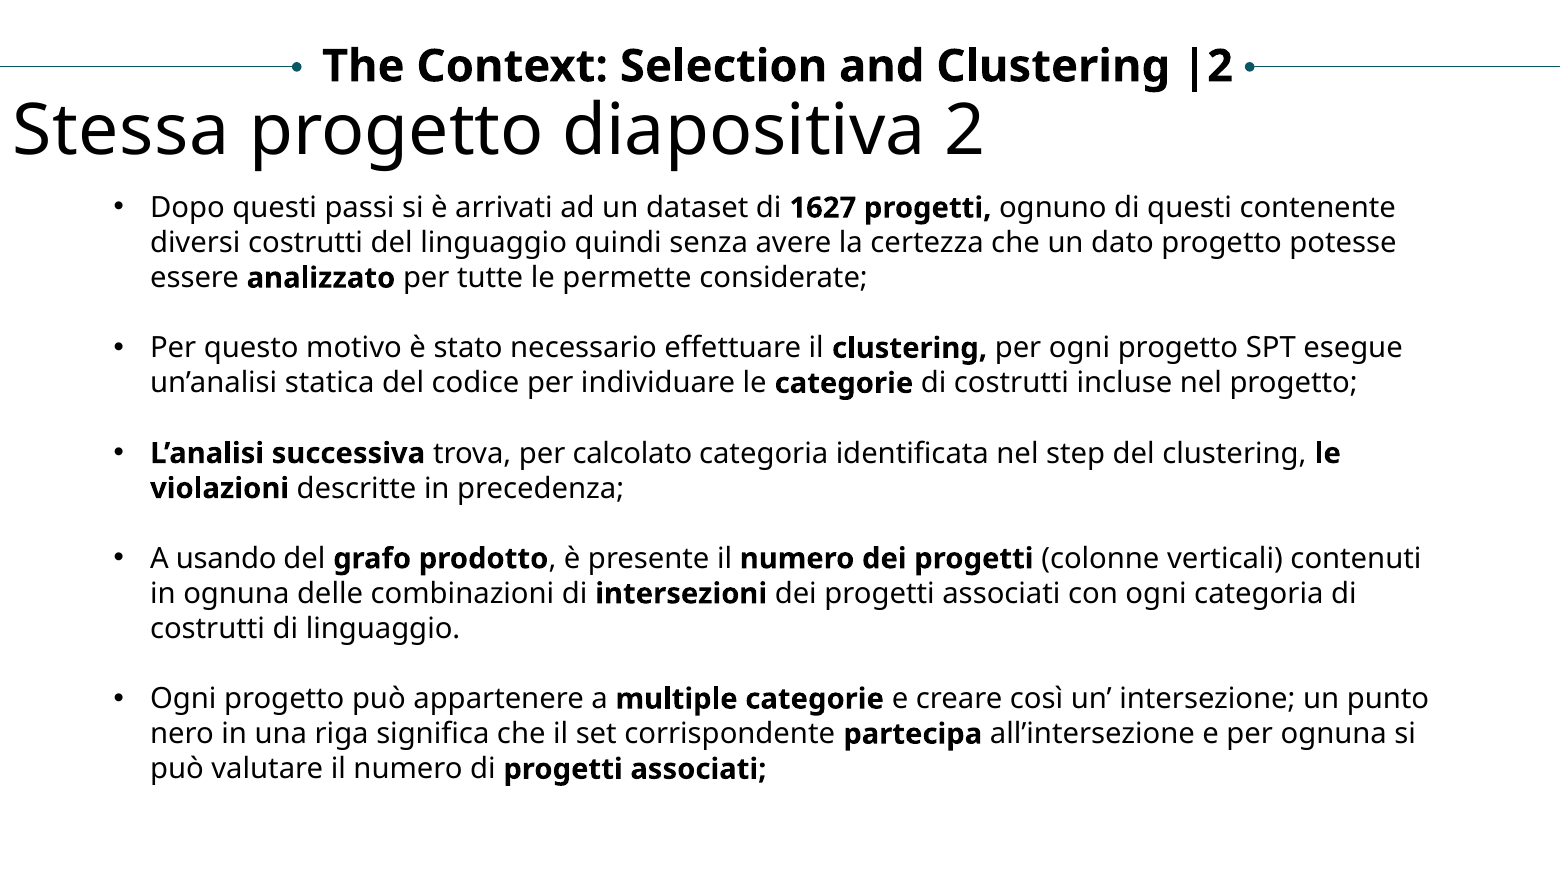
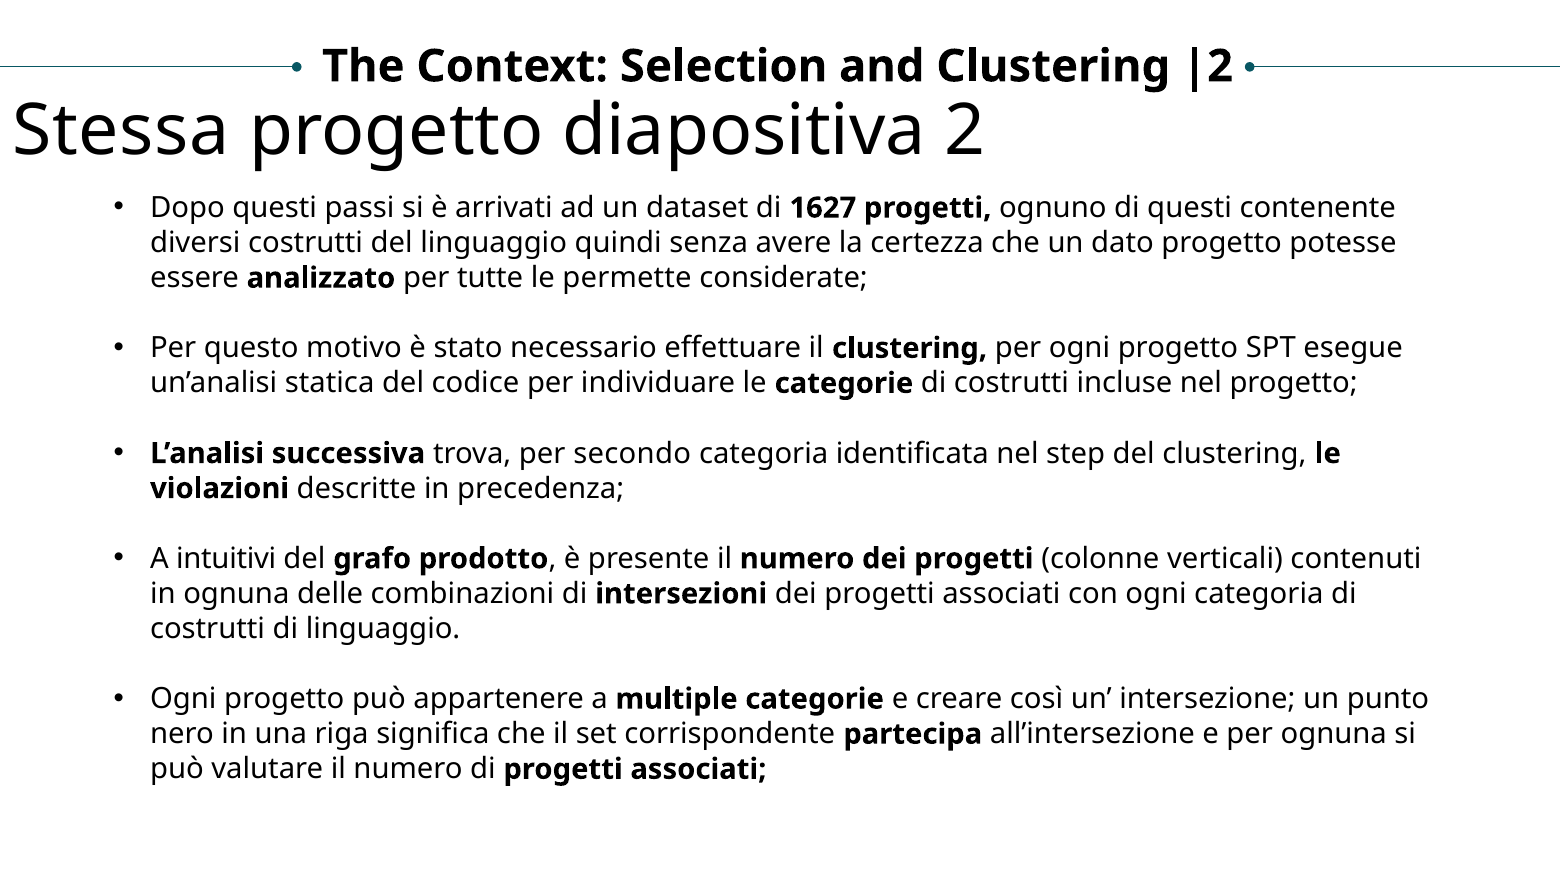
calcolato: calcolato -> secondo
usando: usando -> intuitivi
